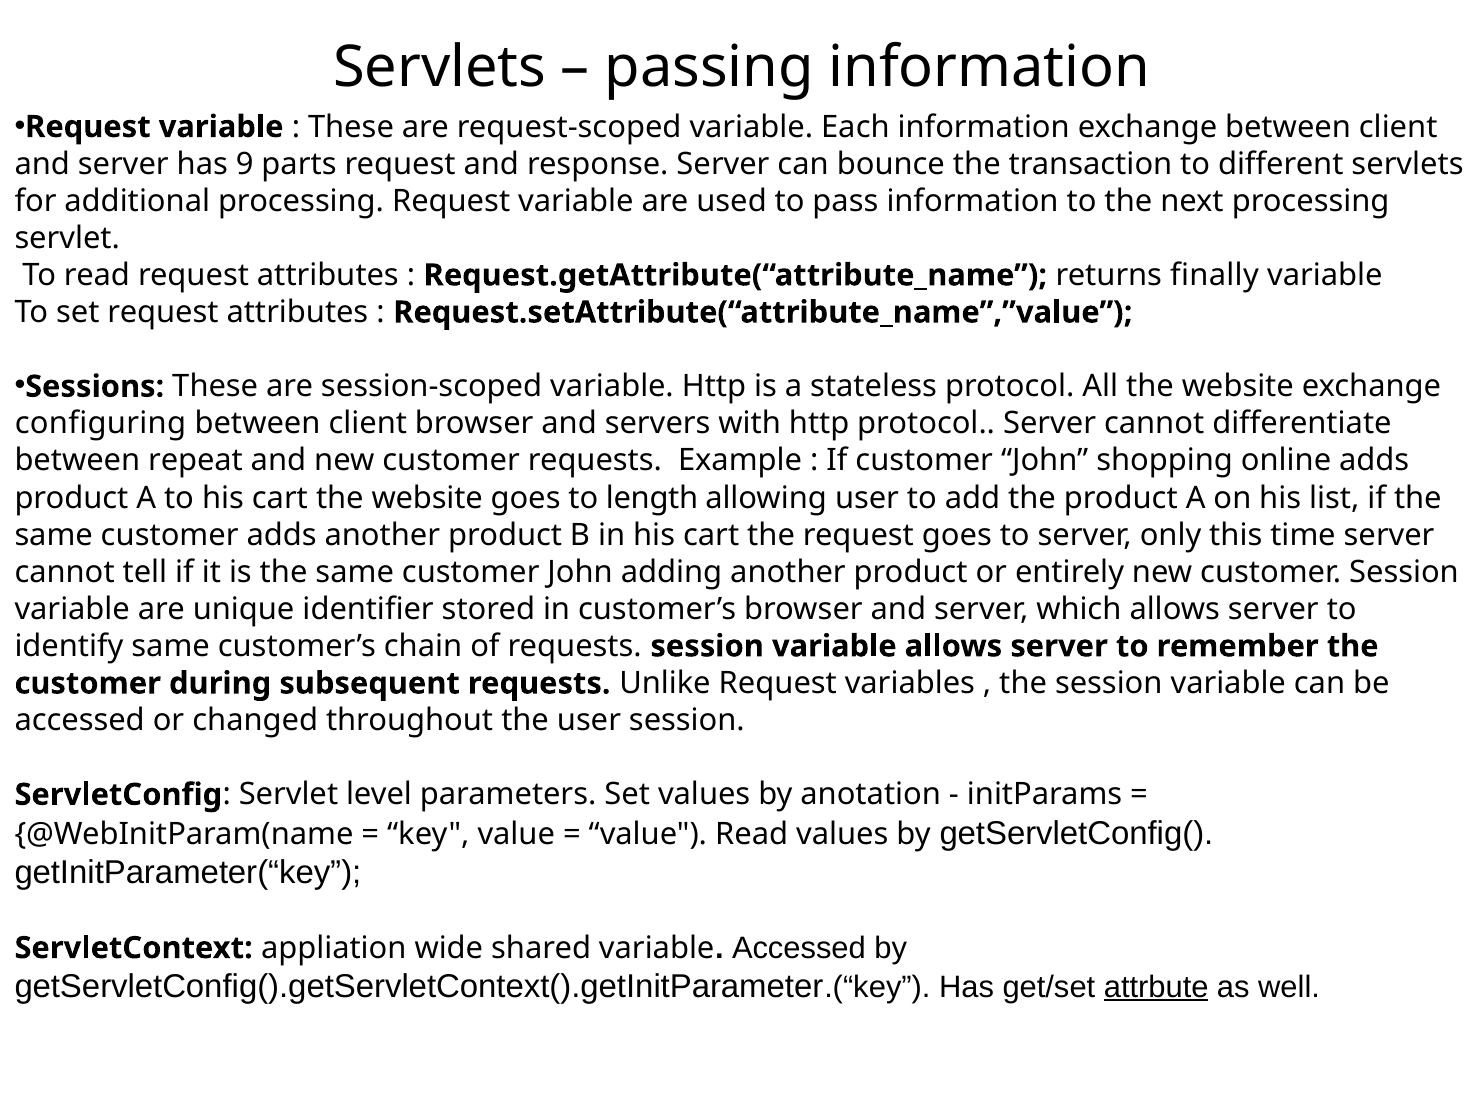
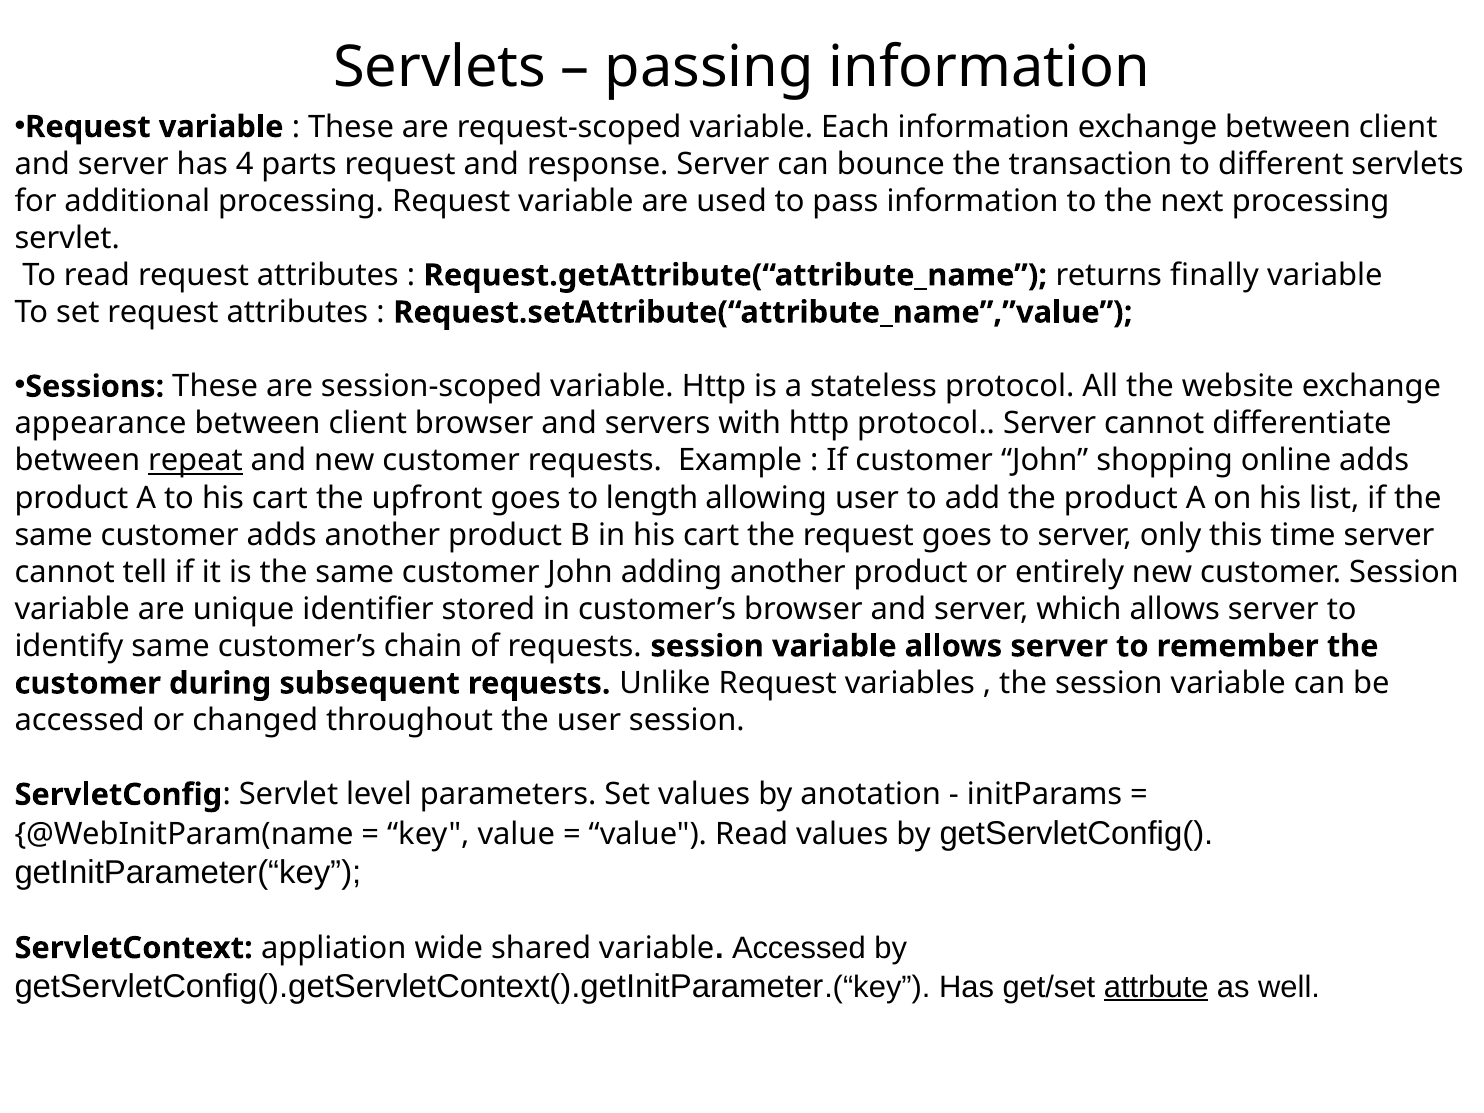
9: 9 -> 4
configuring: configuring -> appearance
repeat underline: none -> present
cart the website: website -> upfront
